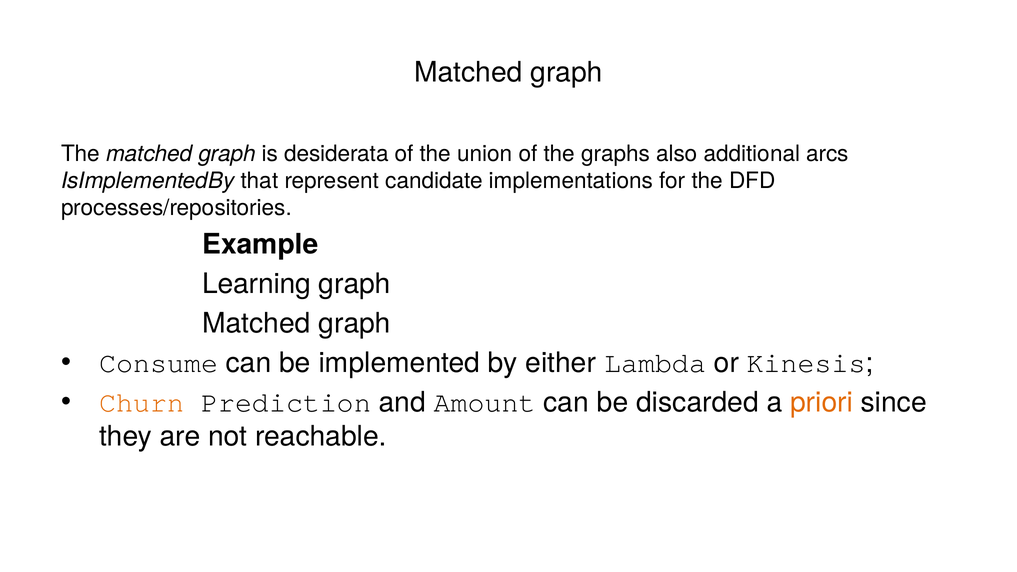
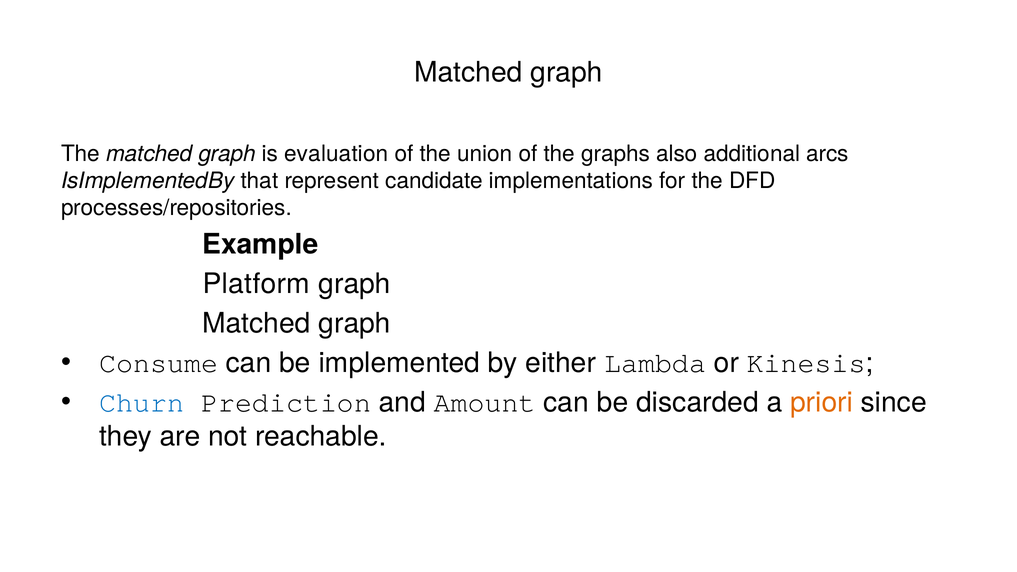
desiderata: desiderata -> evaluation
Learning: Learning -> Platform
Churn colour: orange -> blue
